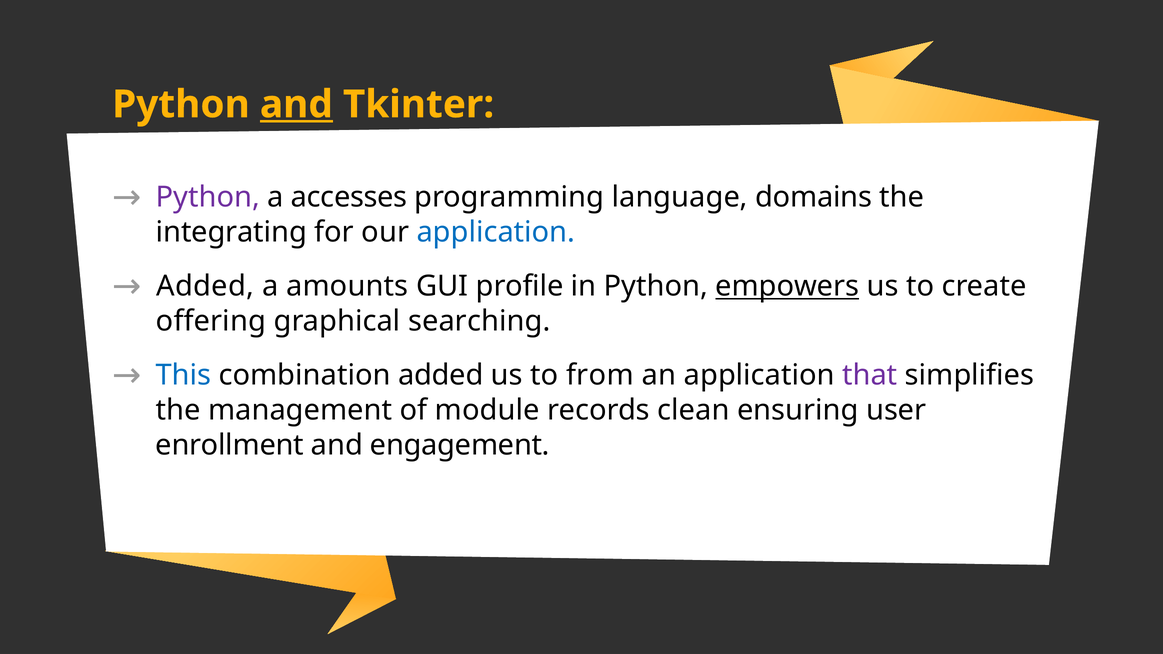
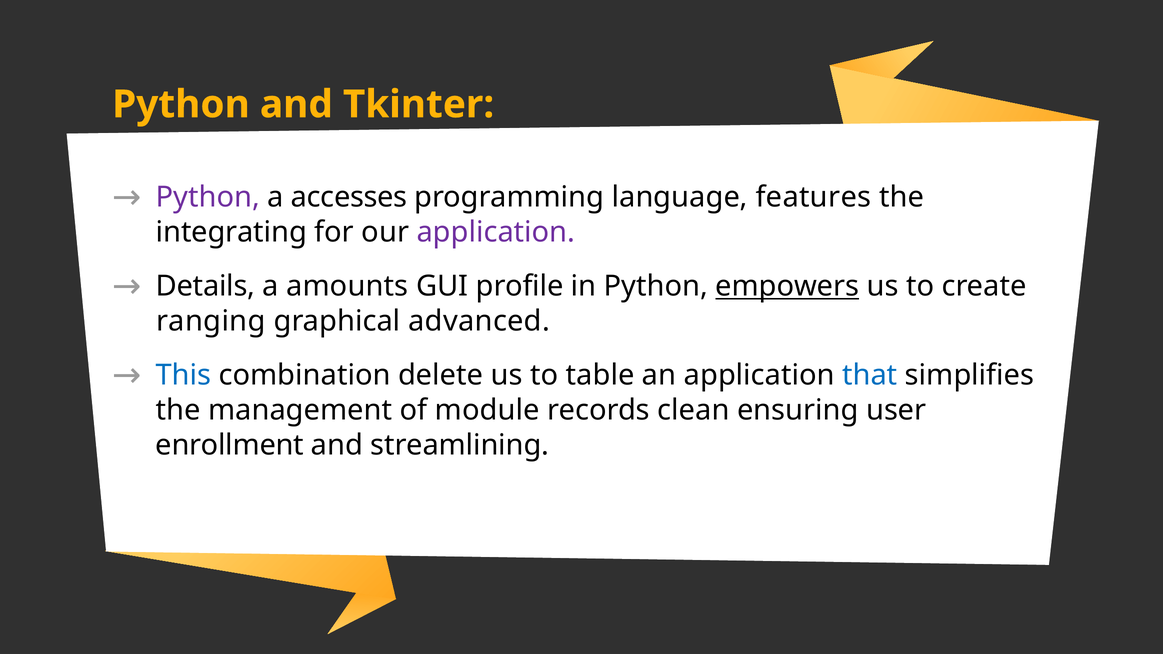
and at (296, 105) underline: present -> none
domains: domains -> features
application at (496, 232) colour: blue -> purple
Added at (205, 286): Added -> Details
offering: offering -> ranging
searching: searching -> advanced
combination added: added -> delete
from: from -> table
that colour: purple -> blue
engagement: engagement -> streamlining
